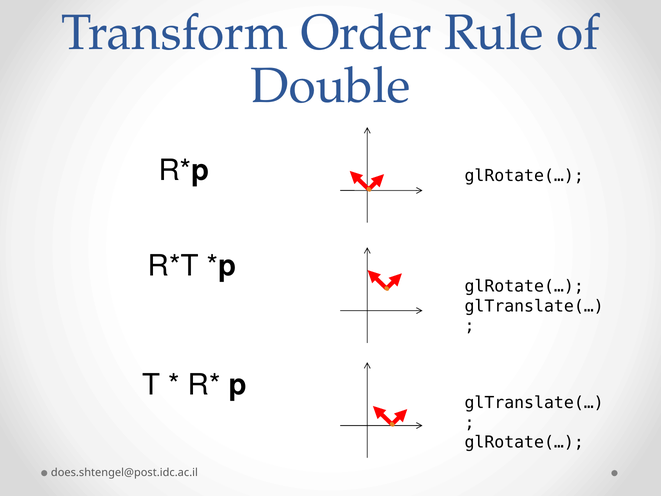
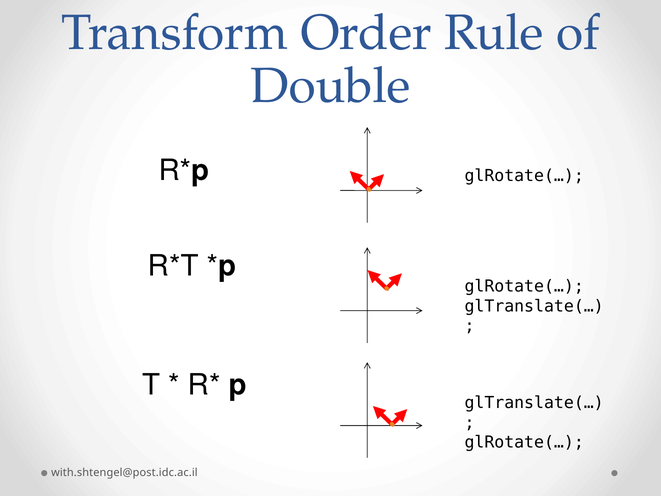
does.shtengel@post.idc.ac.il: does.shtengel@post.idc.ac.il -> with.shtengel@post.idc.ac.il
